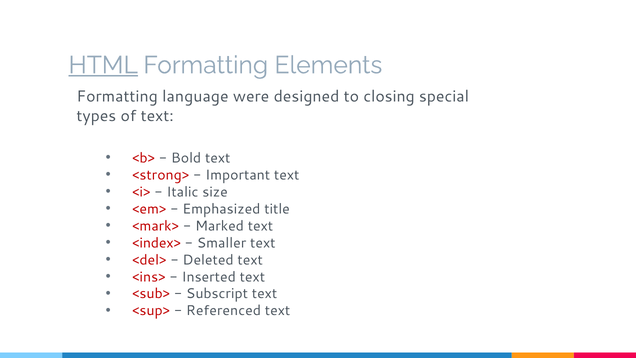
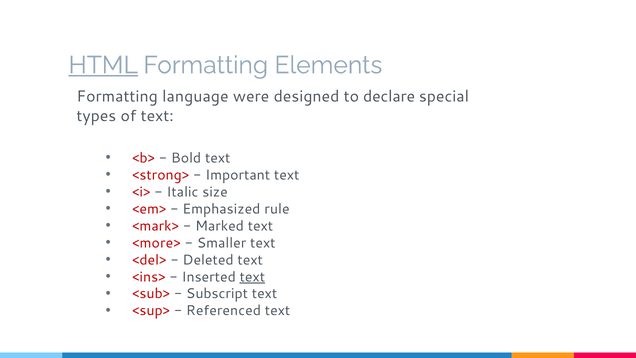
closing: closing -> declare
title: title -> rule
<index>: <index> -> <more>
text at (252, 277) underline: none -> present
